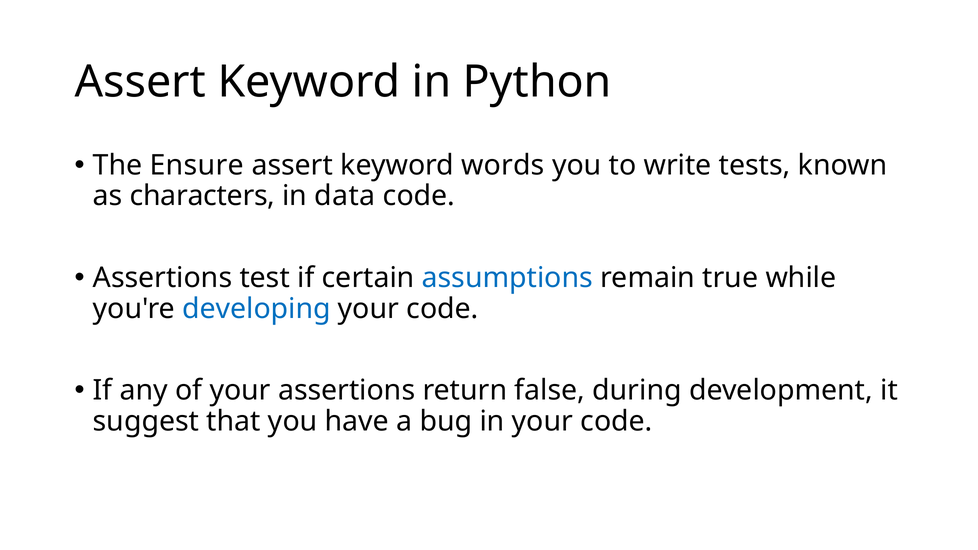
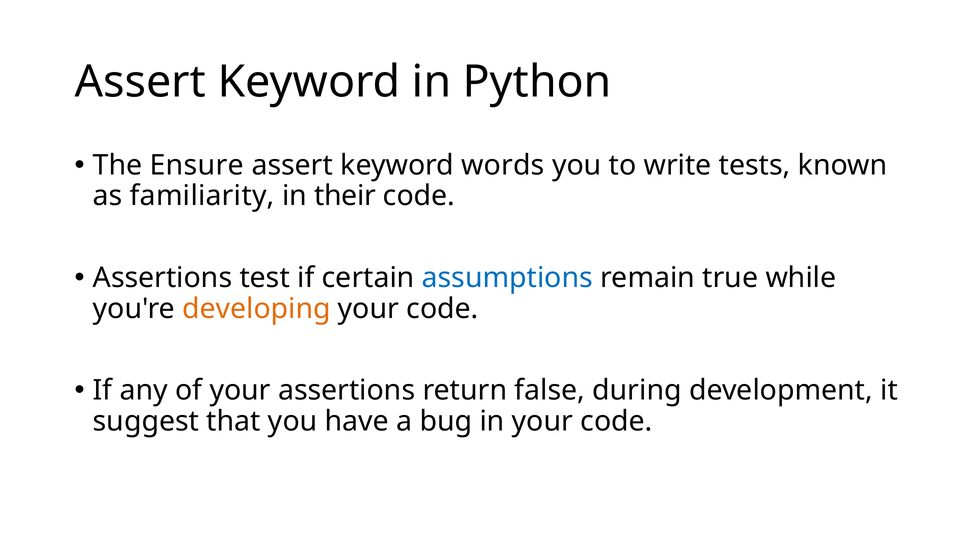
characters: characters -> familiarity
data: data -> their
developing colour: blue -> orange
